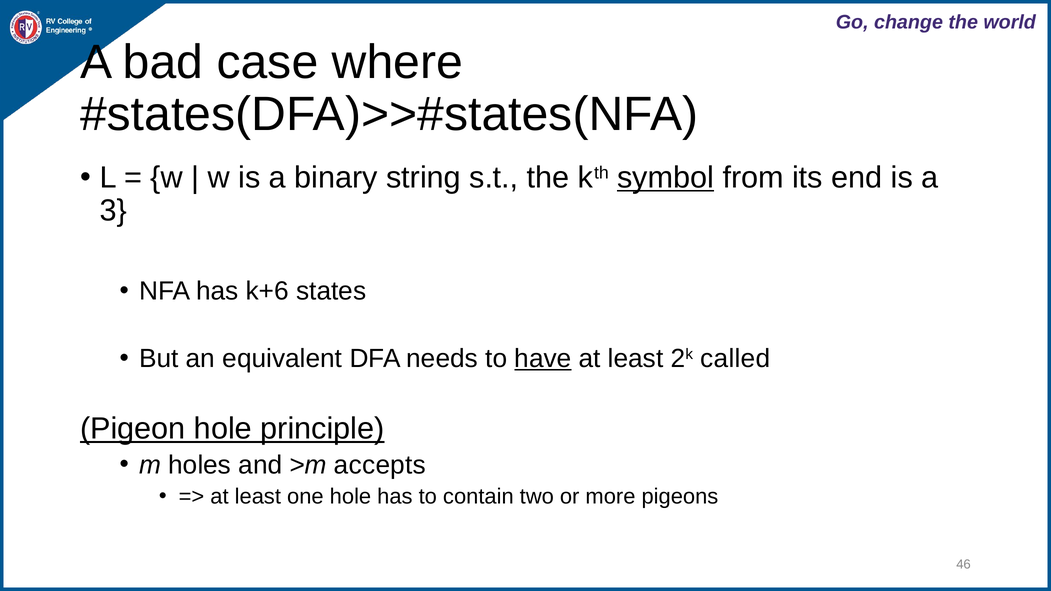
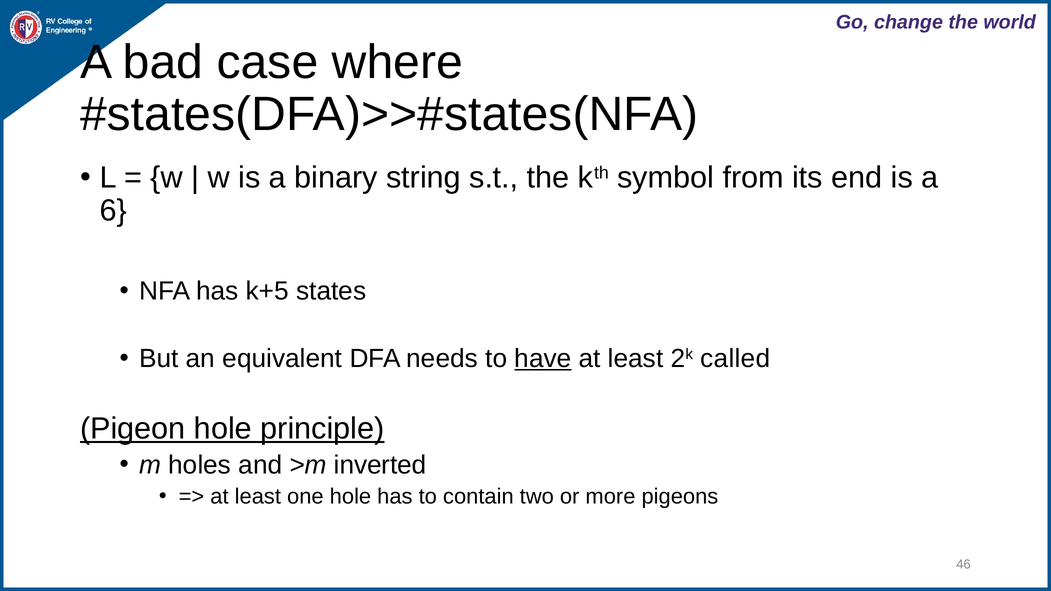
symbol underline: present -> none
3: 3 -> 6
k+6: k+6 -> k+5
accepts: accepts -> inverted
